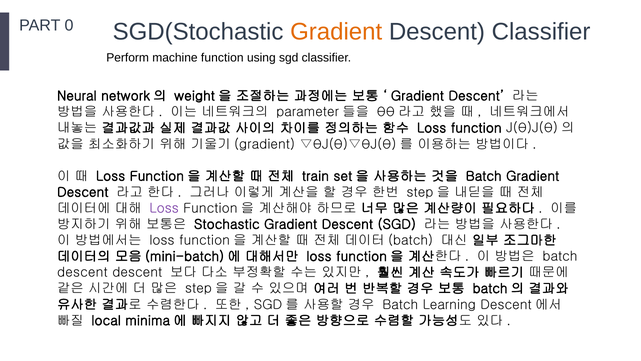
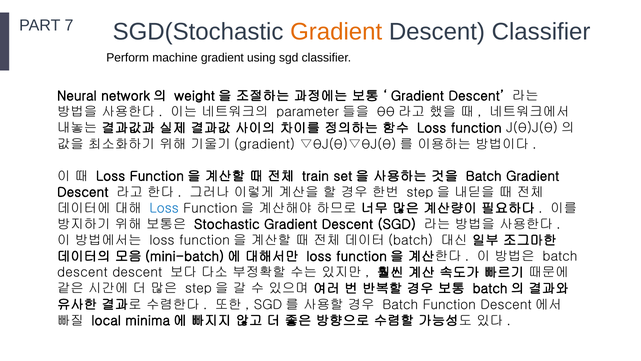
0: 0 -> 7
machine function: function -> gradient
Loss at (164, 208) colour: purple -> blue
Batch Learning: Learning -> Function
